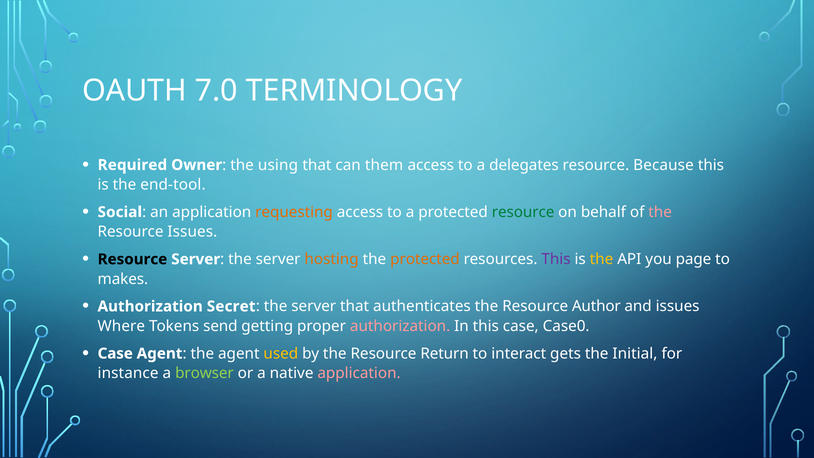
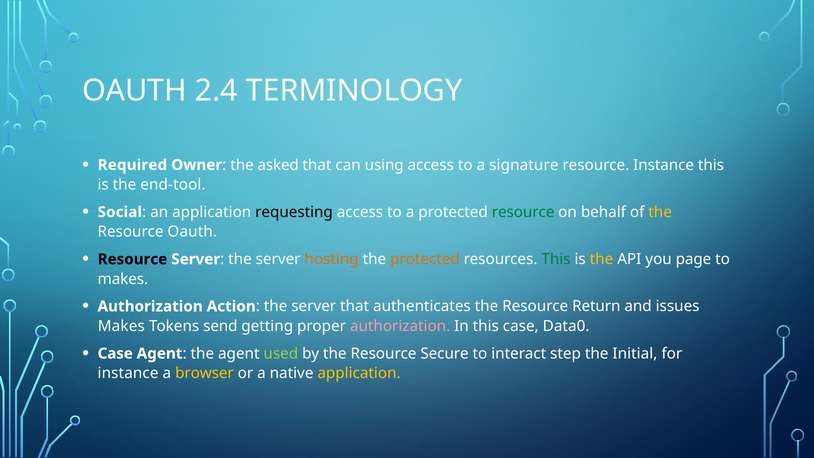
7.0: 7.0 -> 2.4
using: using -> asked
them: them -> using
delegates: delegates -> signature
resource Because: Because -> Instance
requesting colour: orange -> black
the at (660, 212) colour: pink -> yellow
Resource Issues: Issues -> Oauth
This at (556, 259) colour: purple -> green
Secret: Secret -> Action
Author: Author -> Return
Where at (121, 326): Where -> Makes
Case0: Case0 -> Data0
used colour: yellow -> light green
Return: Return -> Secure
gets: gets -> step
browser colour: light green -> yellow
application at (359, 373) colour: pink -> yellow
